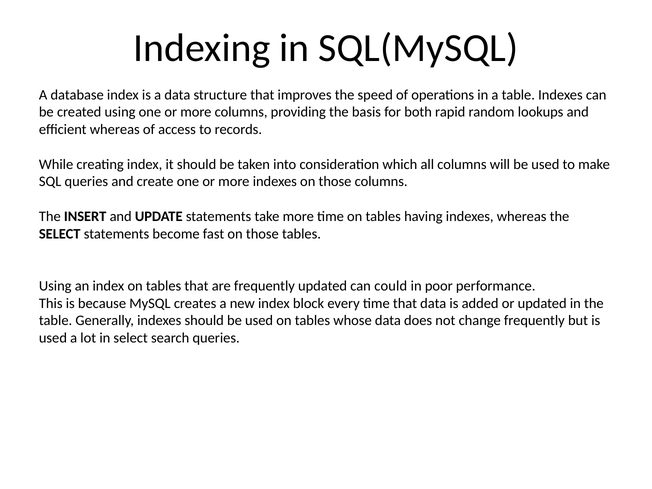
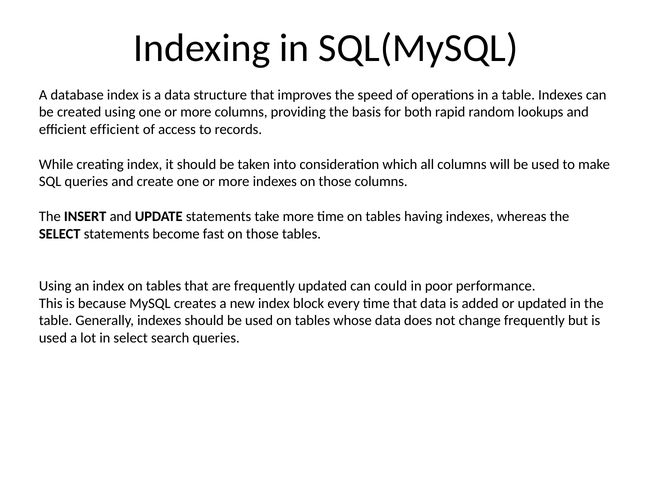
efficient whereas: whereas -> efficient
